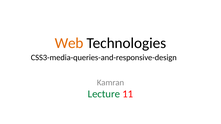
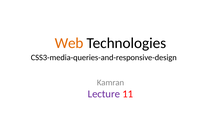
Lecture colour: green -> purple
